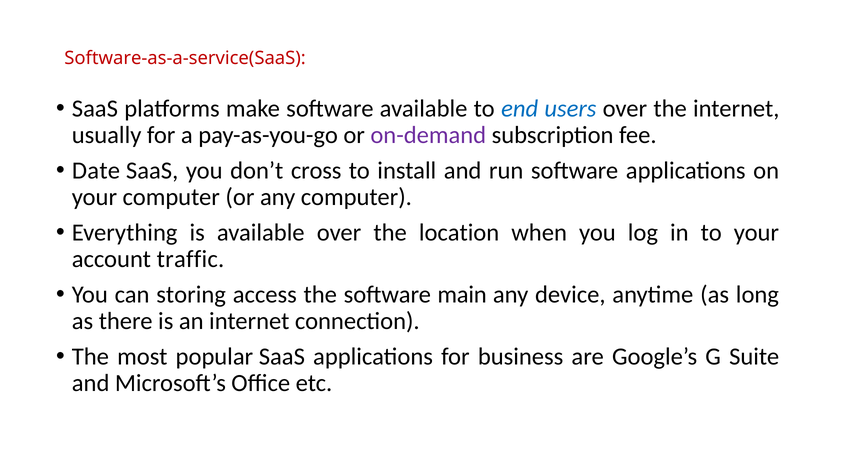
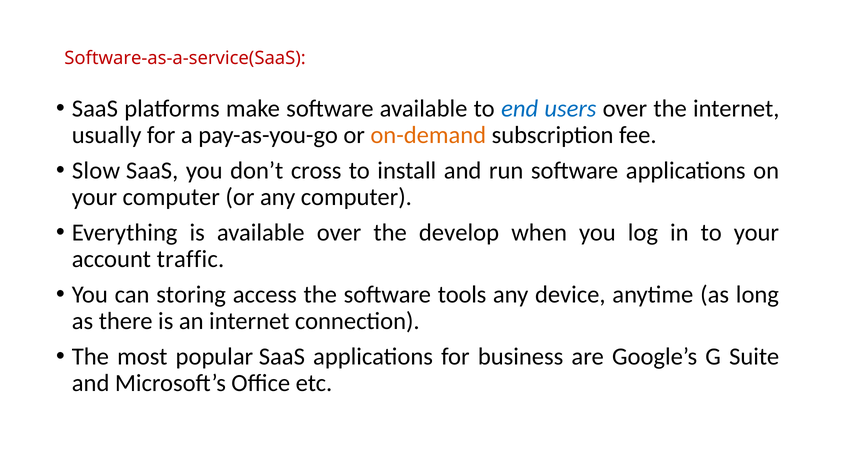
on-demand colour: purple -> orange
Date: Date -> Slow
location: location -> develop
main: main -> tools
